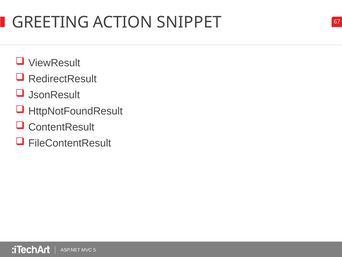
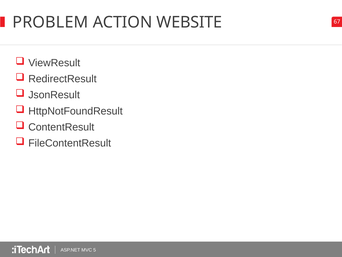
GREETING: GREETING -> PROBLEM
SNIPPET: SNIPPET -> WEBSITE
